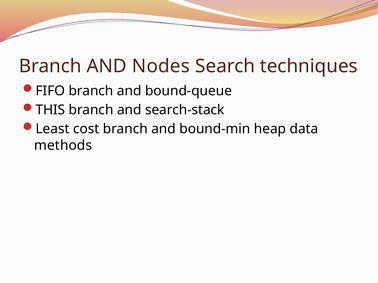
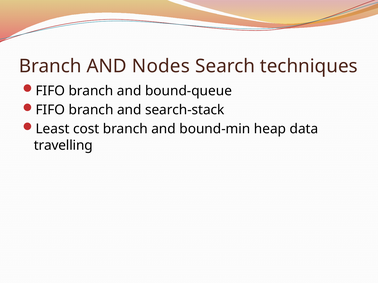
THIS at (50, 110): THIS -> FIFO
methods: methods -> travelling
